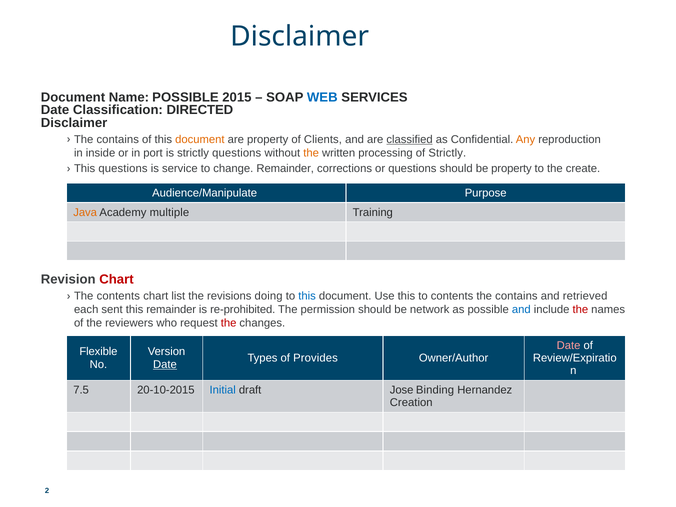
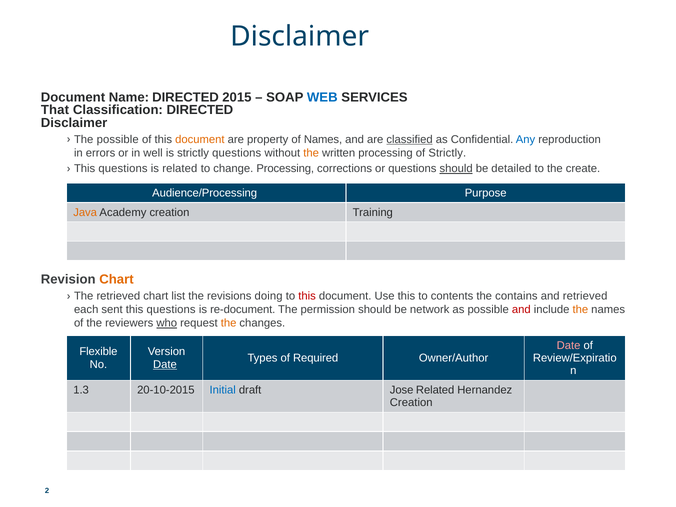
Name POSSIBLE: POSSIBLE -> DIRECTED
Date at (55, 110): Date -> That
contains at (118, 139): contains -> possible
of Clients: Clients -> Names
Any colour: orange -> blue
inside: inside -> errors
port: port -> well
is service: service -> related
change Remainder: Remainder -> Processing
should at (456, 169) underline: none -> present
be property: property -> detailed
Audience/Manipulate: Audience/Manipulate -> Audience/Processing
Academy multiple: multiple -> creation
Chart at (116, 280) colour: red -> orange
The contents: contents -> retrieved
this at (307, 296) colour: blue -> red
remainder at (171, 310): remainder -> questions
re-prohibited: re-prohibited -> re-document
and at (521, 310) colour: blue -> red
the at (580, 310) colour: red -> orange
who underline: none -> present
the at (229, 323) colour: red -> orange
Provides: Provides -> Required
7.5: 7.5 -> 1.3
Jose Binding: Binding -> Related
